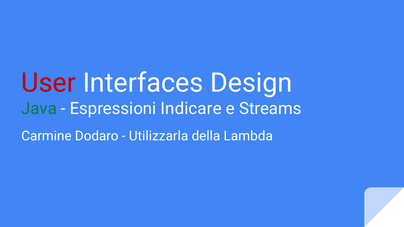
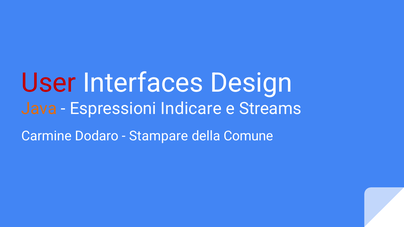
Java colour: green -> orange
Utilizzarla: Utilizzarla -> Stampare
Lambda: Lambda -> Comune
